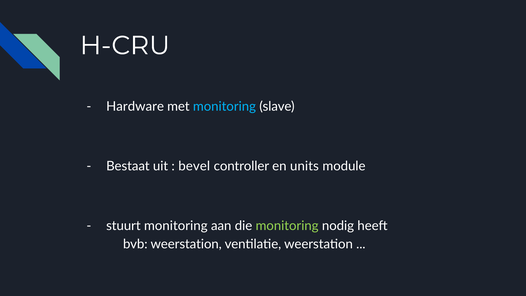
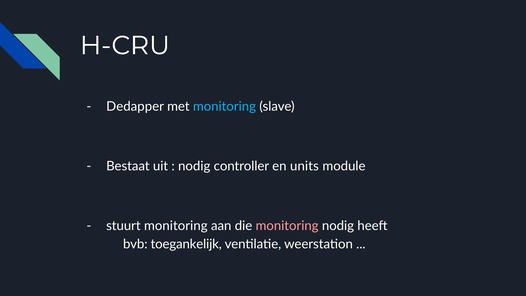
Hardware: Hardware -> Dedapper
bevel at (194, 166): bevel -> nodig
monitoring at (287, 226) colour: light green -> pink
bvb weerstation: weerstation -> toegankelijk
